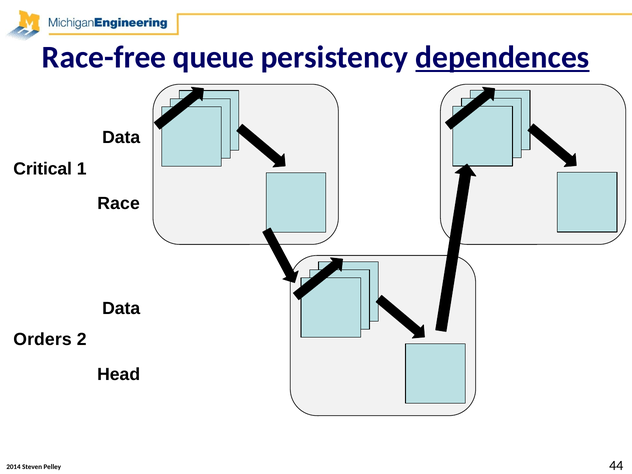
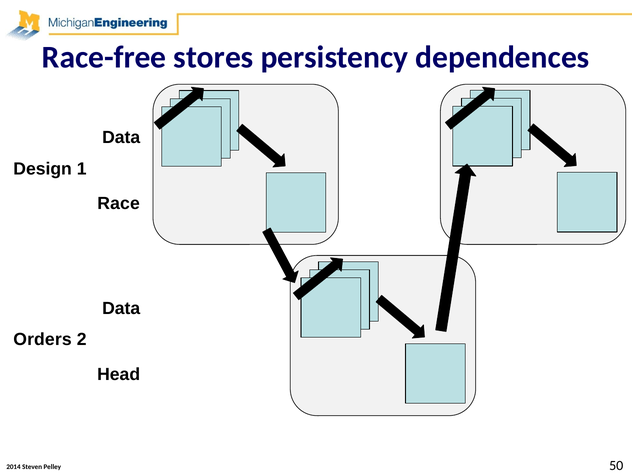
queue: queue -> stores
dependences underline: present -> none
Critical: Critical -> Design
44: 44 -> 50
